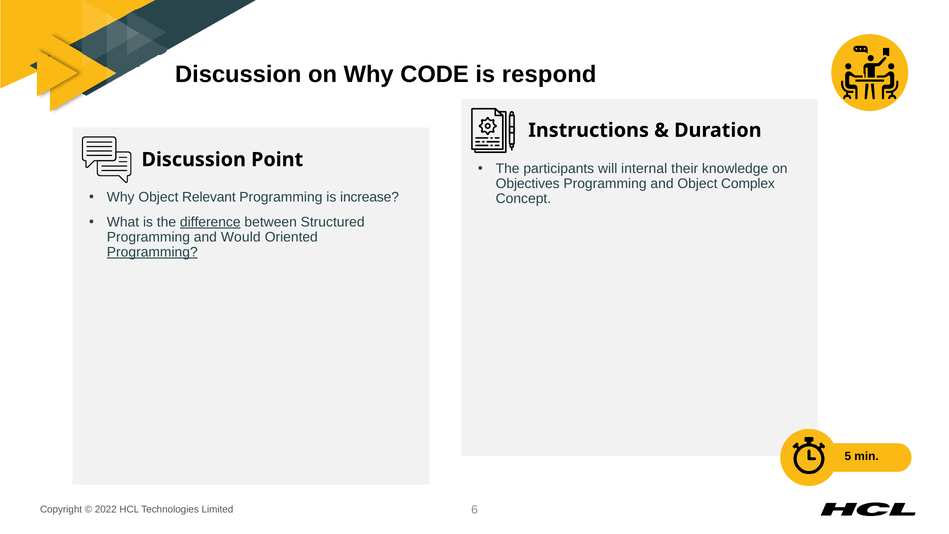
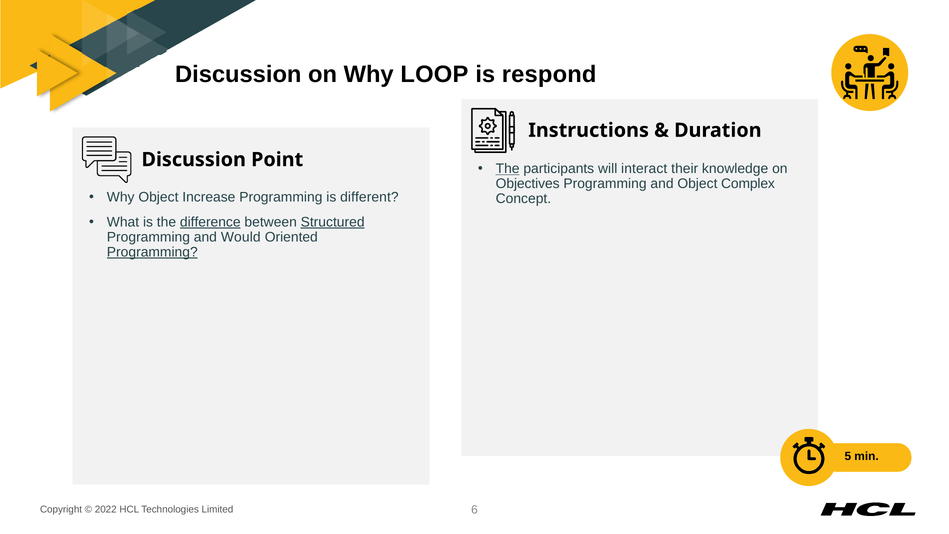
CODE: CODE -> LOOP
The at (508, 169) underline: none -> present
internal: internal -> interact
Relevant: Relevant -> Increase
increase: increase -> different
Structured underline: none -> present
